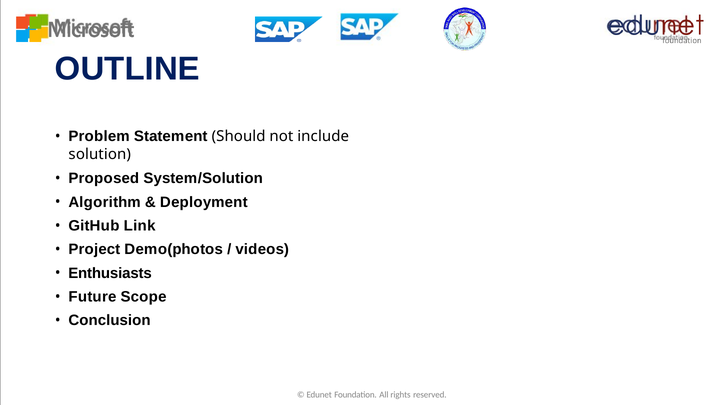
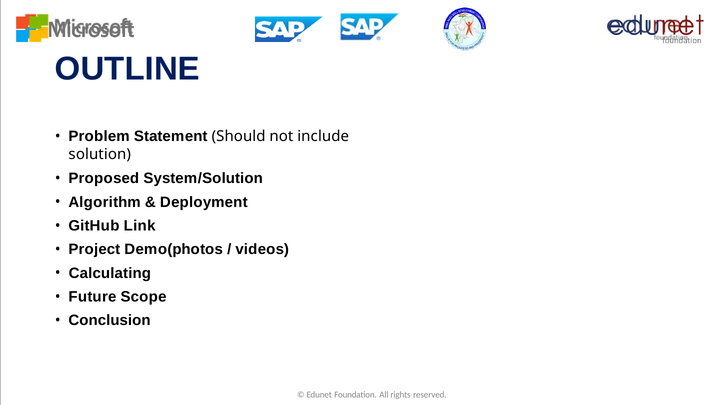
Enthusiasts: Enthusiasts -> Calculating
